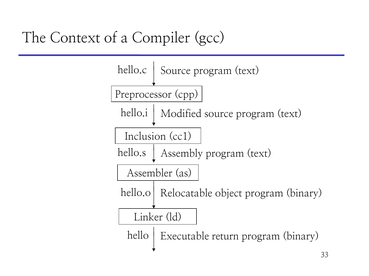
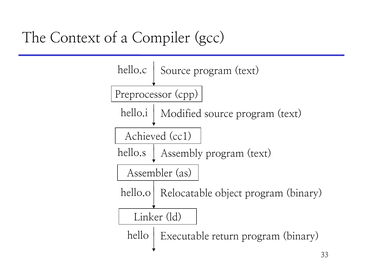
Inclusion: Inclusion -> Achieved
